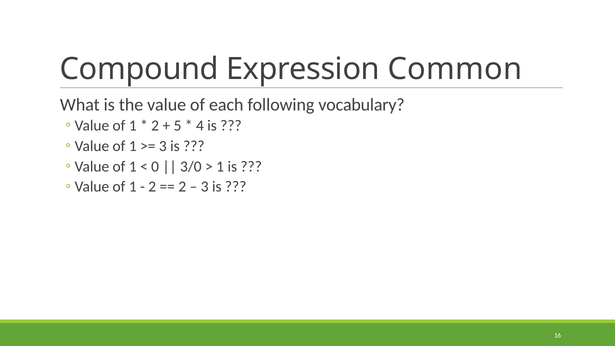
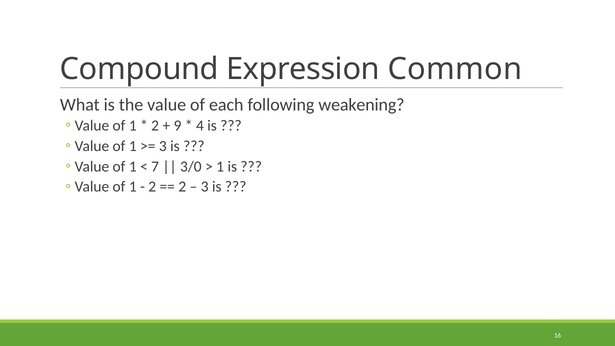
vocabulary: vocabulary -> weakening
5: 5 -> 9
0: 0 -> 7
